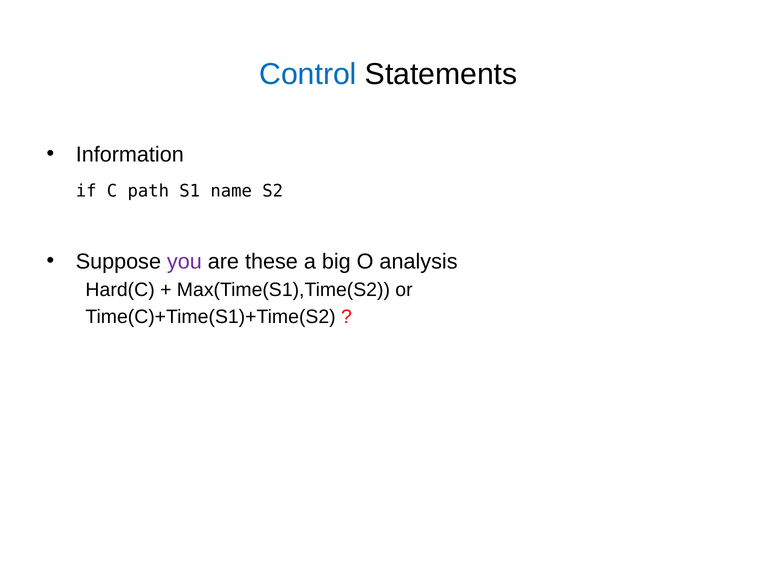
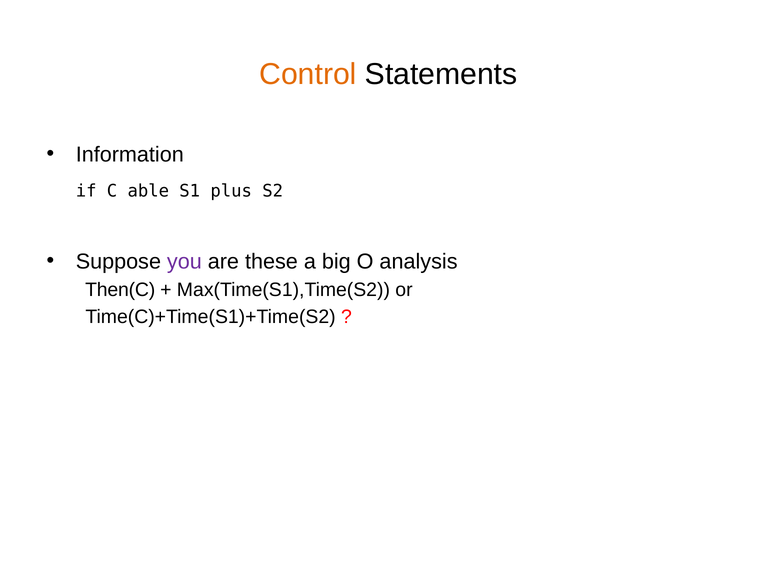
Control colour: blue -> orange
path: path -> able
name: name -> plus
Hard(C: Hard(C -> Then(C
